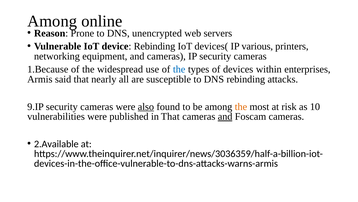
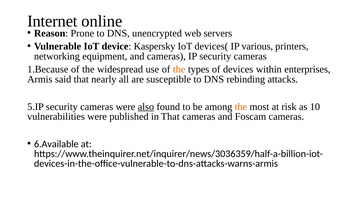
Among at (52, 21): Among -> Internet
device Rebinding: Rebinding -> Kaspersky
the at (179, 69) colour: blue -> orange
9.IP: 9.IP -> 5.IP
and at (225, 116) underline: present -> none
2.Available: 2.Available -> 6.Available
